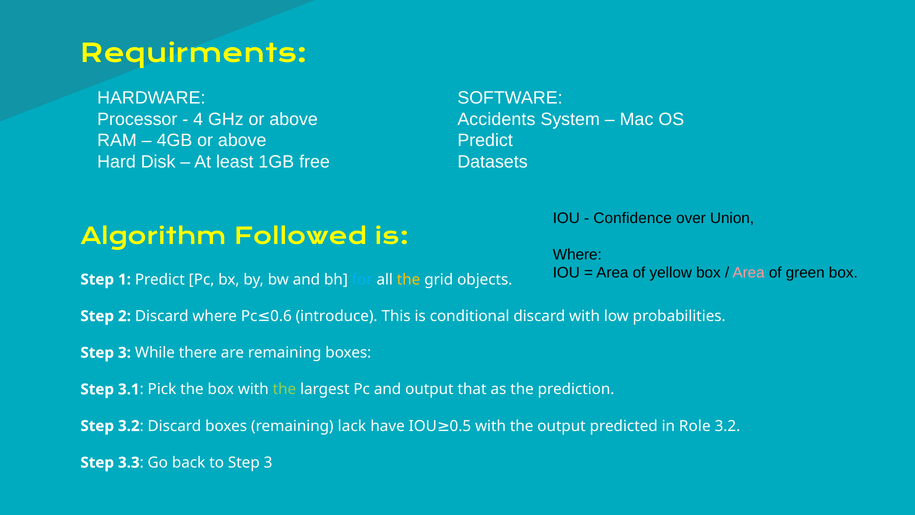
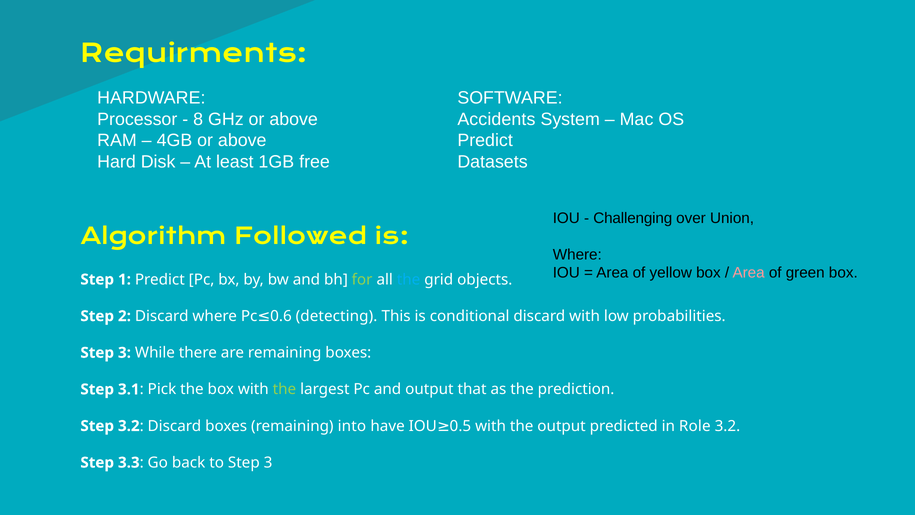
4: 4 -> 8
Confidence: Confidence -> Challenging
for colour: light blue -> light green
the at (409, 279) colour: yellow -> light blue
introduce: introduce -> detecting
lack: lack -> into
